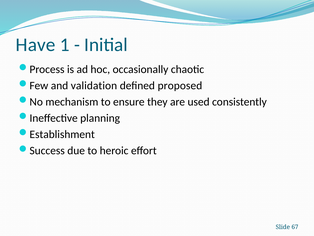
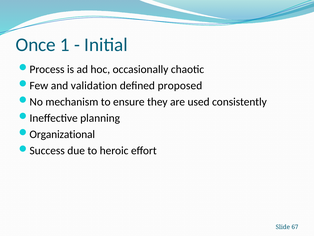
Have: Have -> Once
Establishment: Establishment -> Organizational
